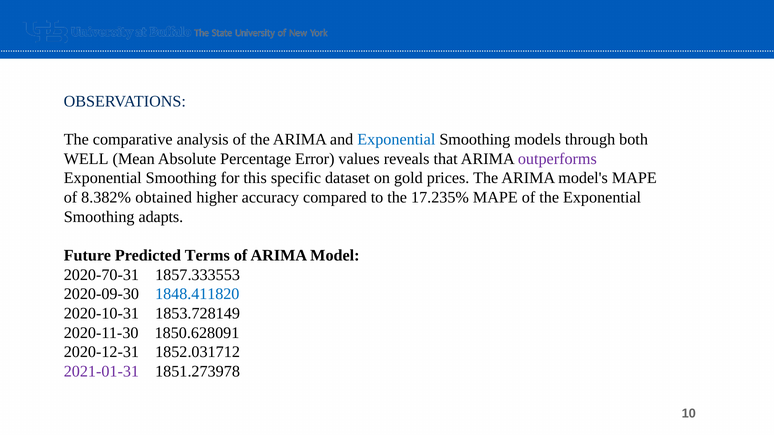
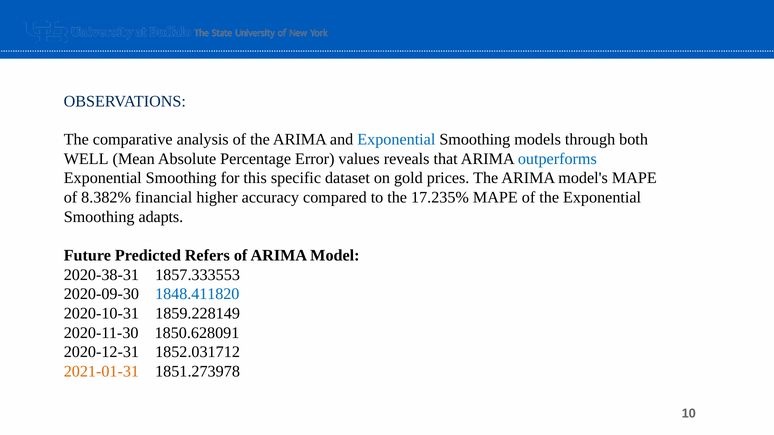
outperforms colour: purple -> blue
obtained: obtained -> financial
Terms: Terms -> Refers
2020-70-31: 2020-70-31 -> 2020-38-31
1853.728149: 1853.728149 -> 1859.228149
2021-01-31 colour: purple -> orange
